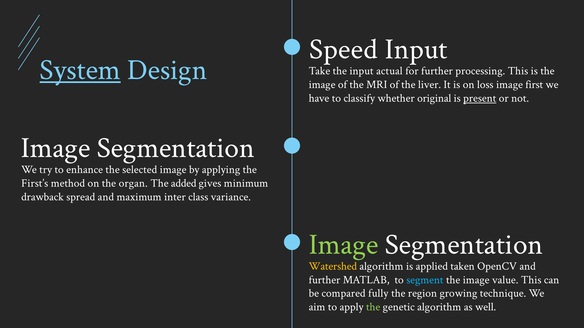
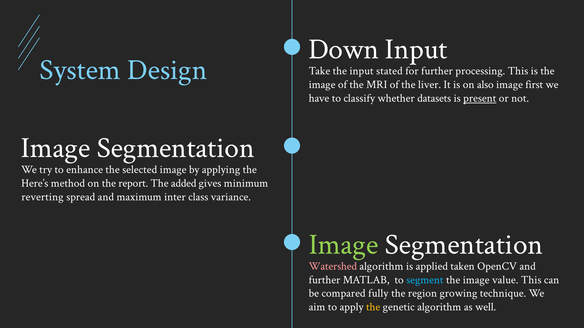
Speed: Speed -> Down
System underline: present -> none
actual: actual -> stated
loss: loss -> also
original: original -> datasets
First’s: First’s -> Here’s
organ: organ -> report
drawback: drawback -> reverting
Watershed colour: yellow -> pink
the at (373, 307) colour: light green -> yellow
